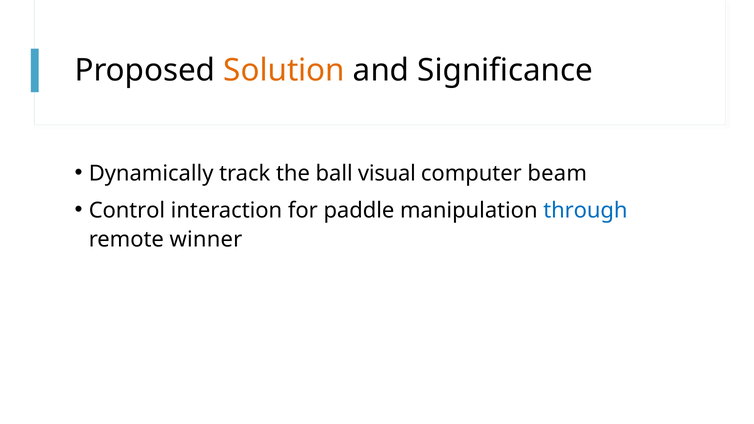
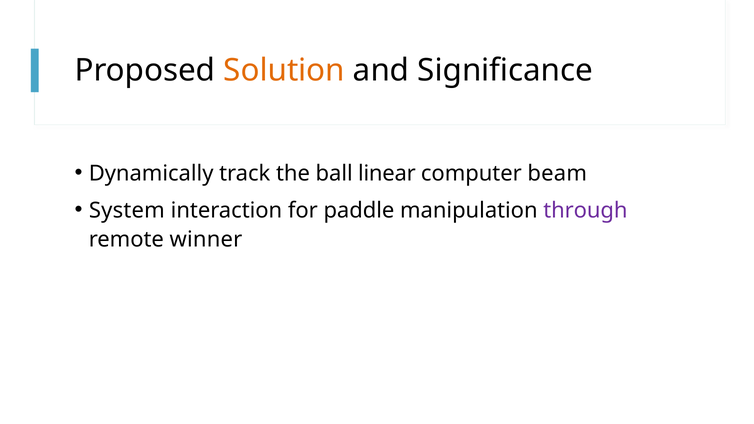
visual: visual -> linear
Control: Control -> System
through colour: blue -> purple
